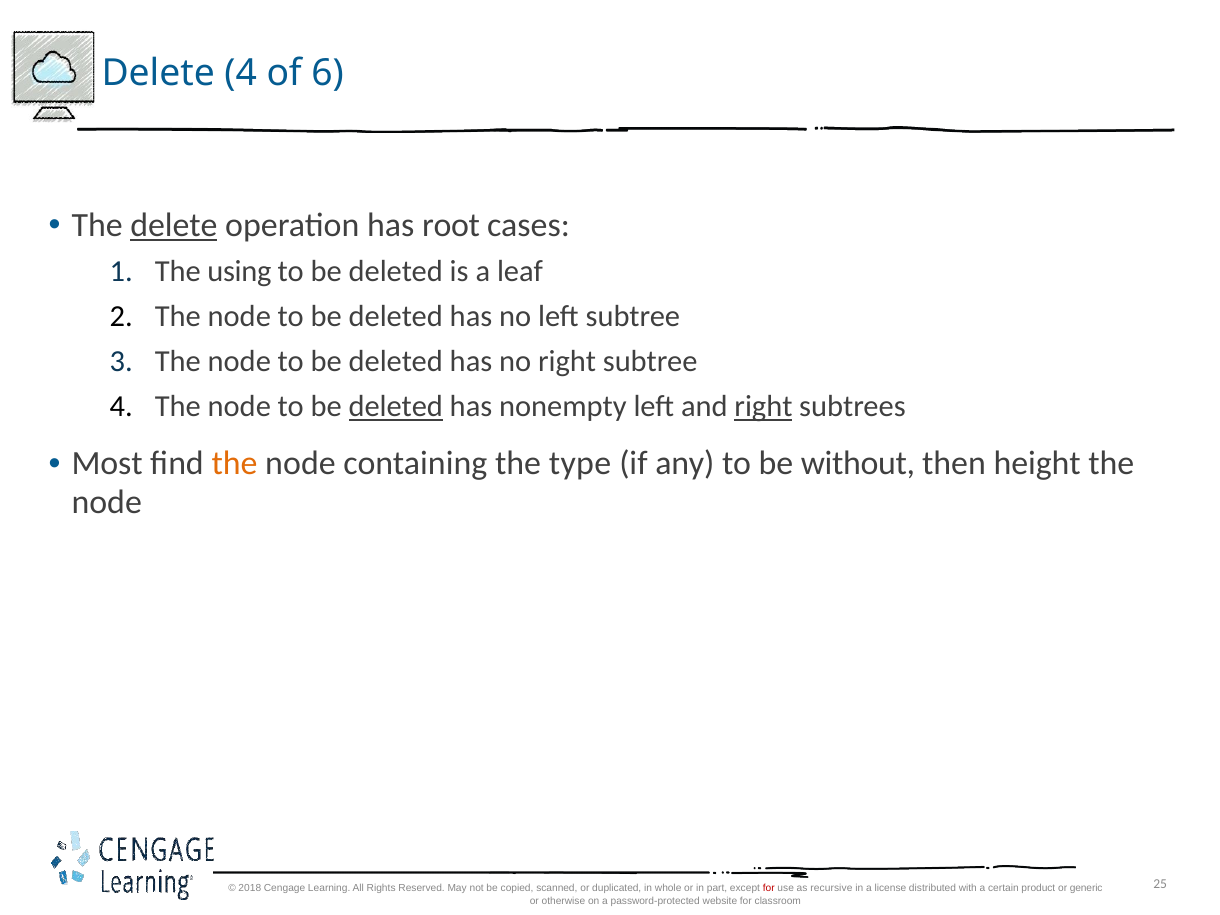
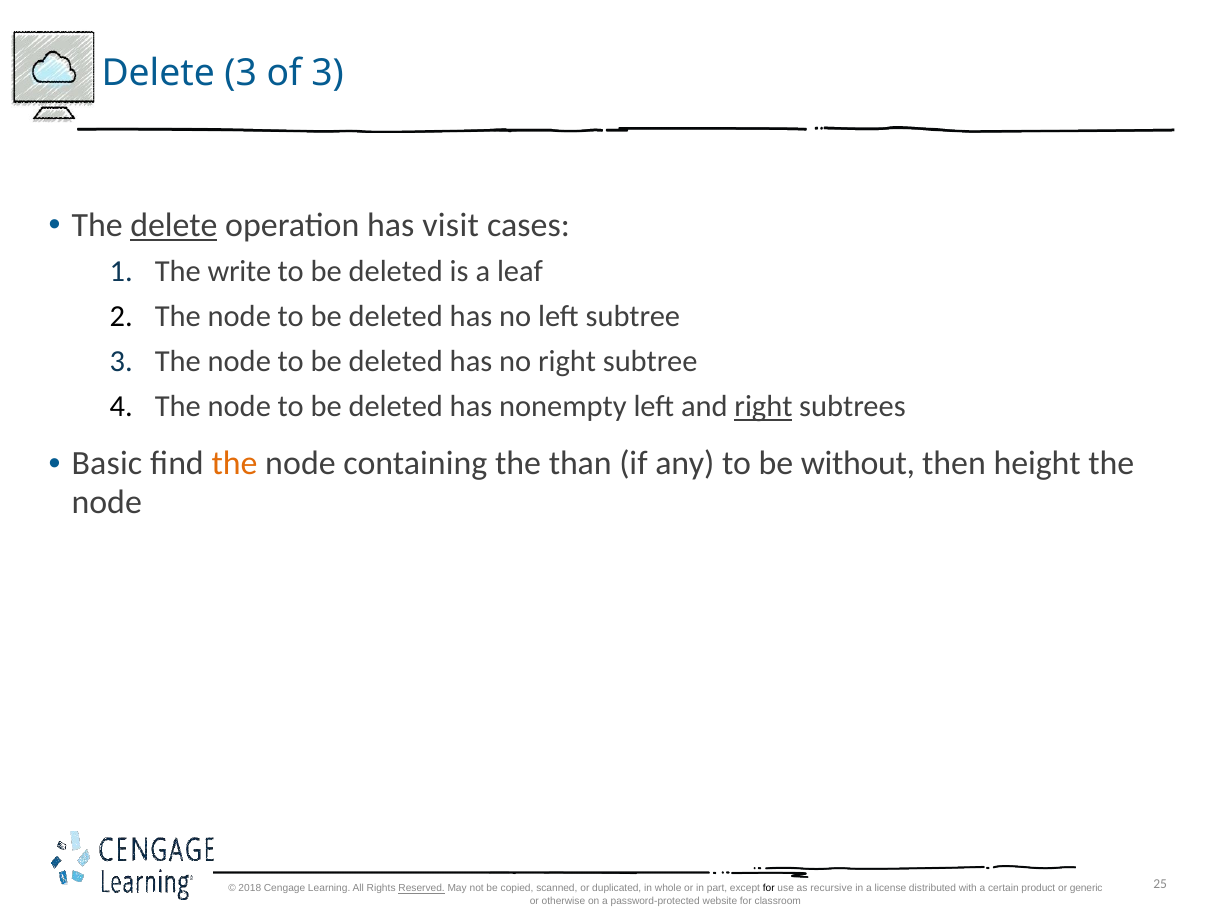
Delete 4: 4 -> 3
of 6: 6 -> 3
root: root -> visit
using: using -> write
deleted at (396, 407) underline: present -> none
Most: Most -> Basic
type: type -> than
Reserved underline: none -> present
for at (769, 889) colour: red -> black
